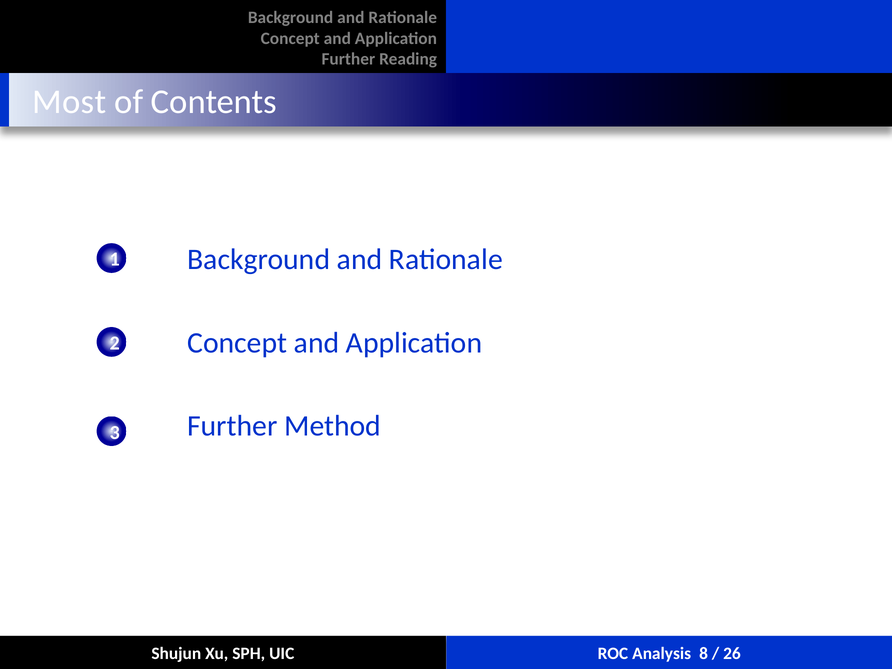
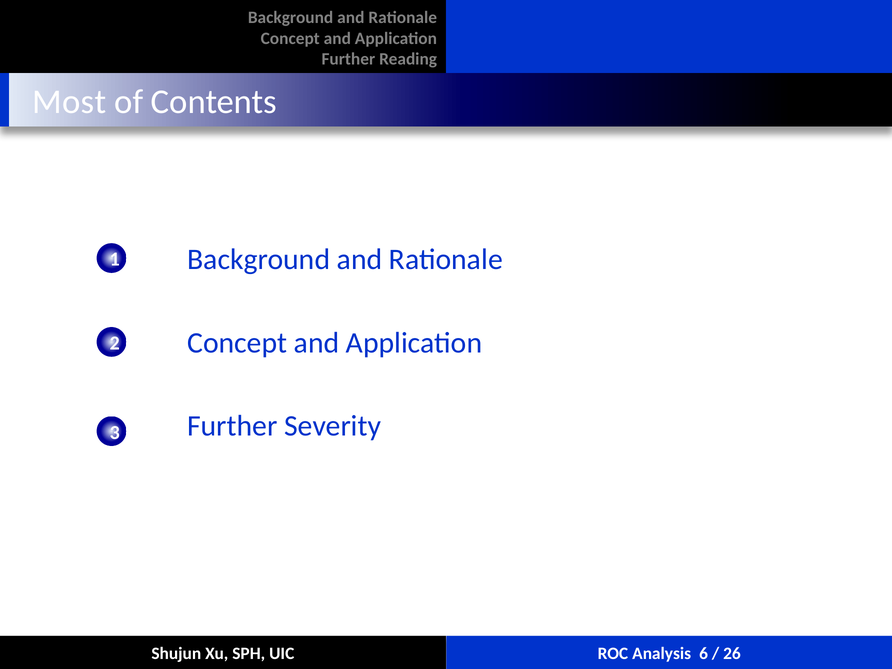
Method: Method -> Severity
8: 8 -> 6
